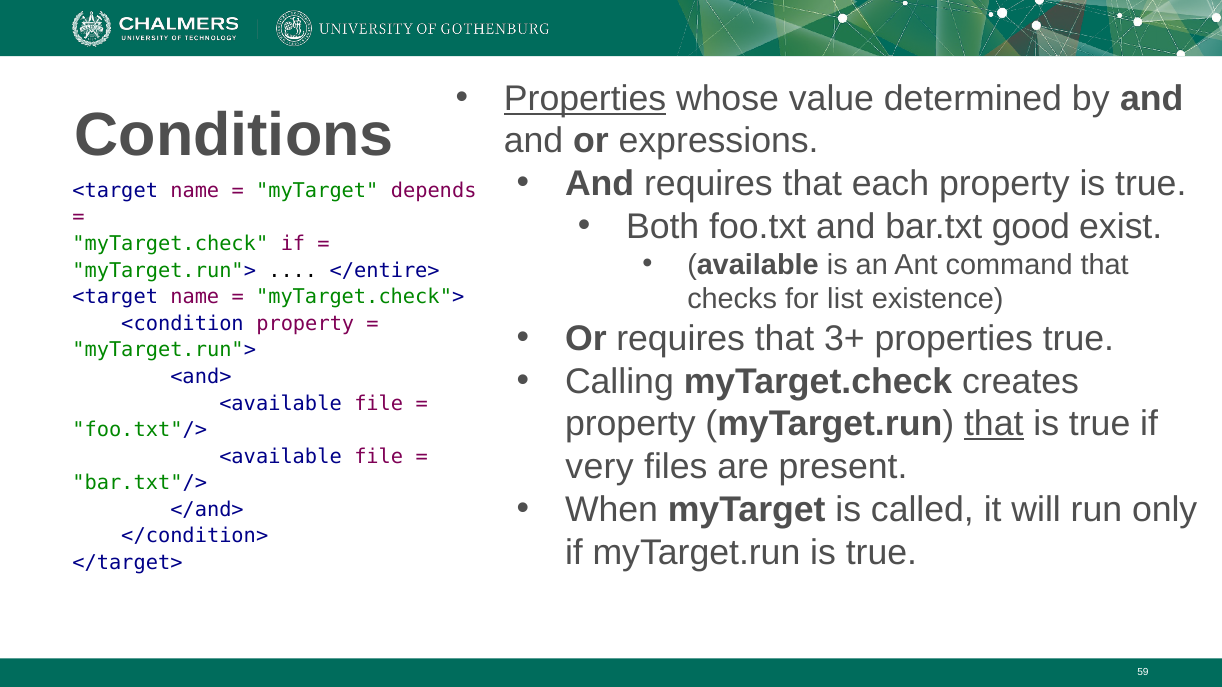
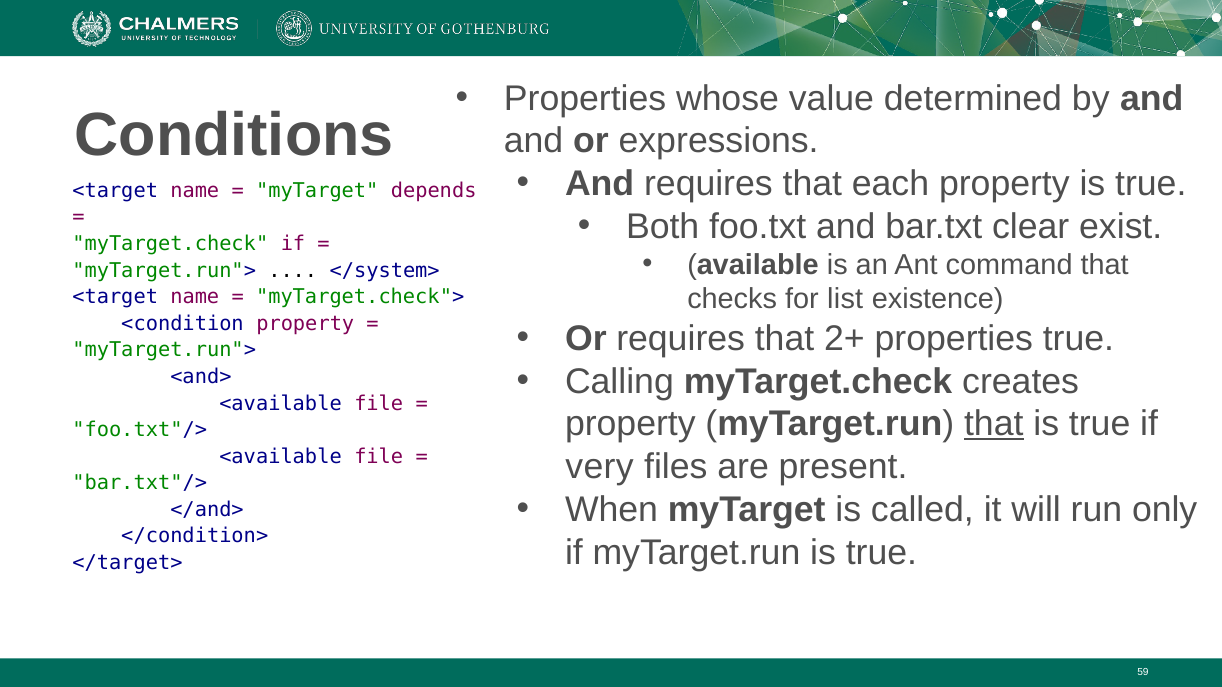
Properties at (585, 98) underline: present -> none
good: good -> clear
</entire>: </entire> -> </system>
3+: 3+ -> 2+
